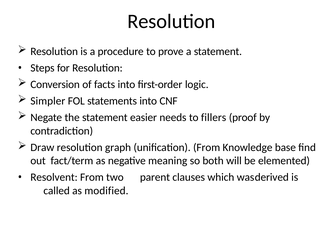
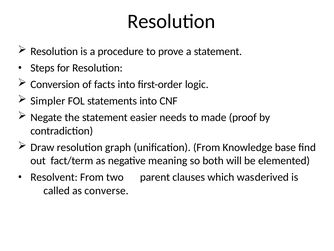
fillers: fillers -> made
modified: modified -> converse
